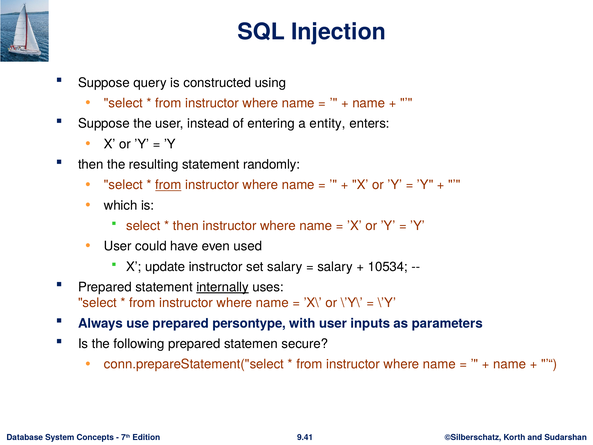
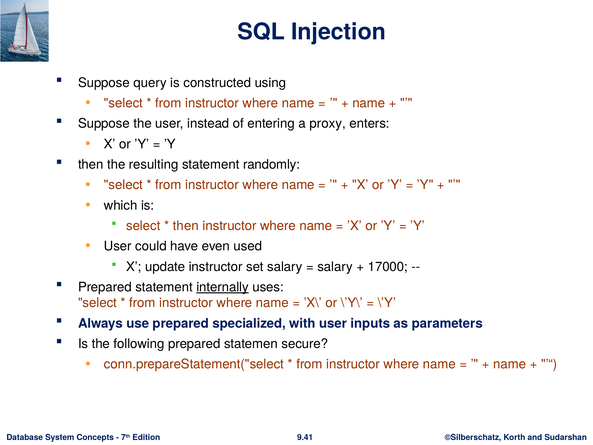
entity: entity -> proxy
from at (168, 185) underline: present -> none
10534: 10534 -> 17000
persontype: persontype -> specialized
